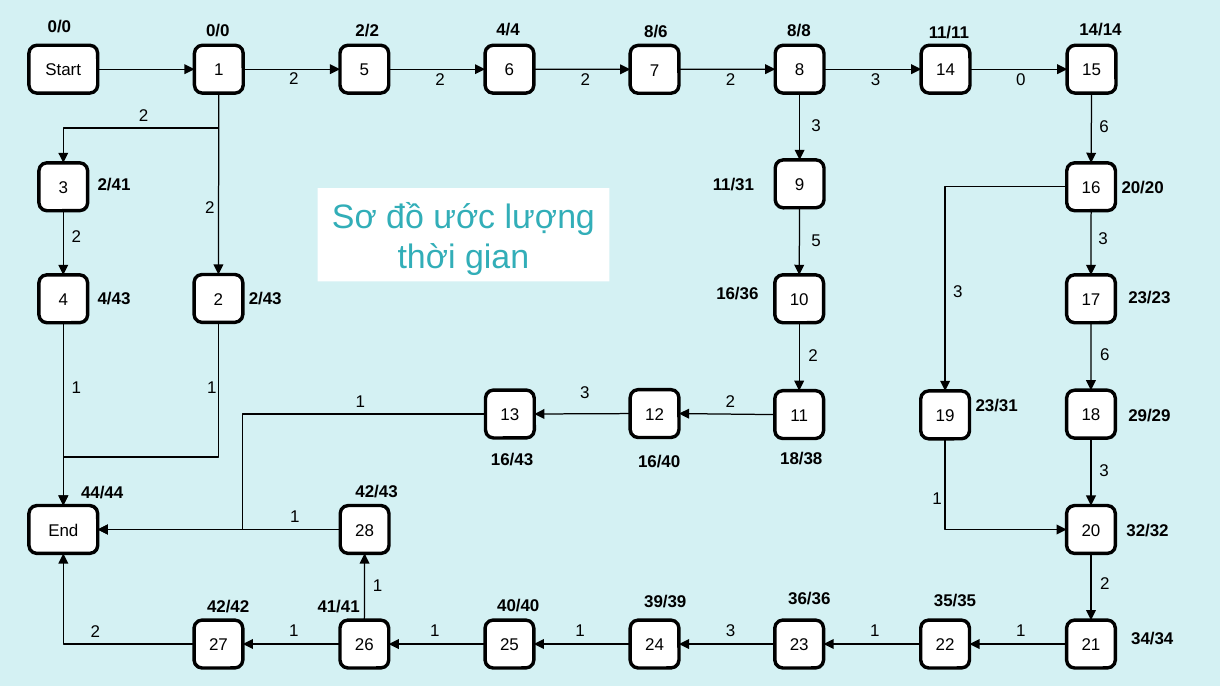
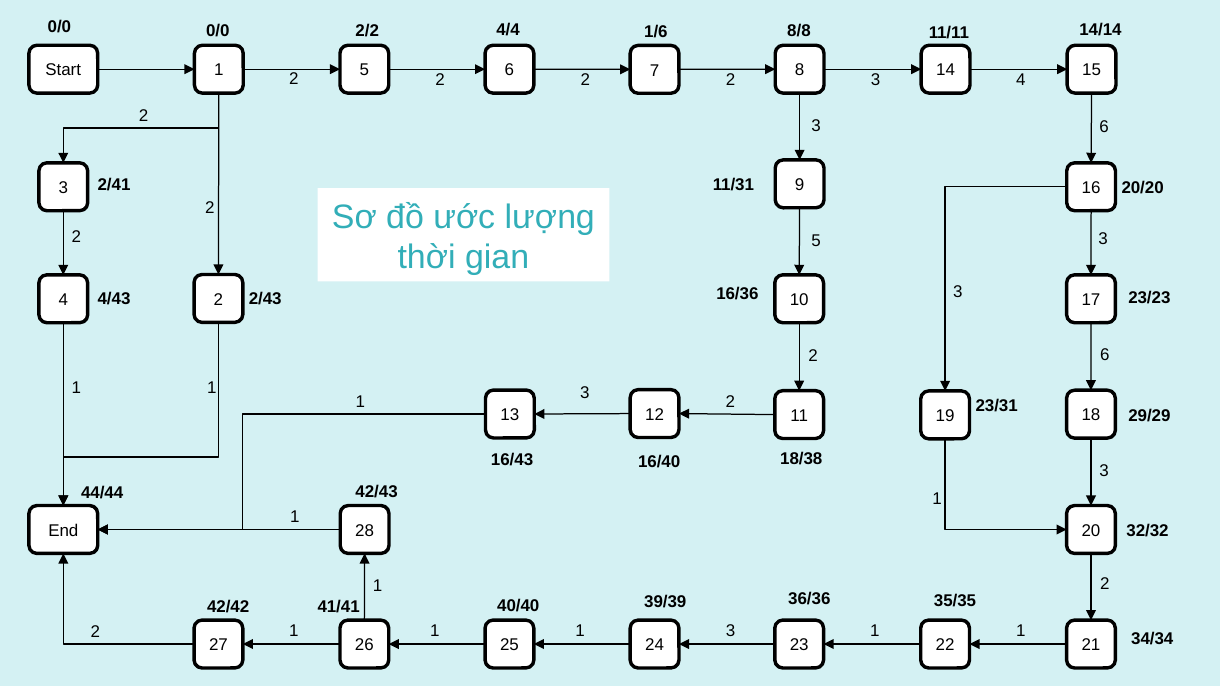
8/6: 8/6 -> 1/6
3 0: 0 -> 4
